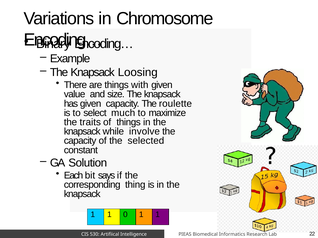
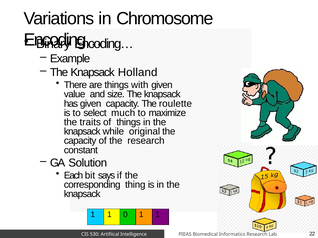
Loosing: Loosing -> Holland
involve: involve -> original
the selected: selected -> research
